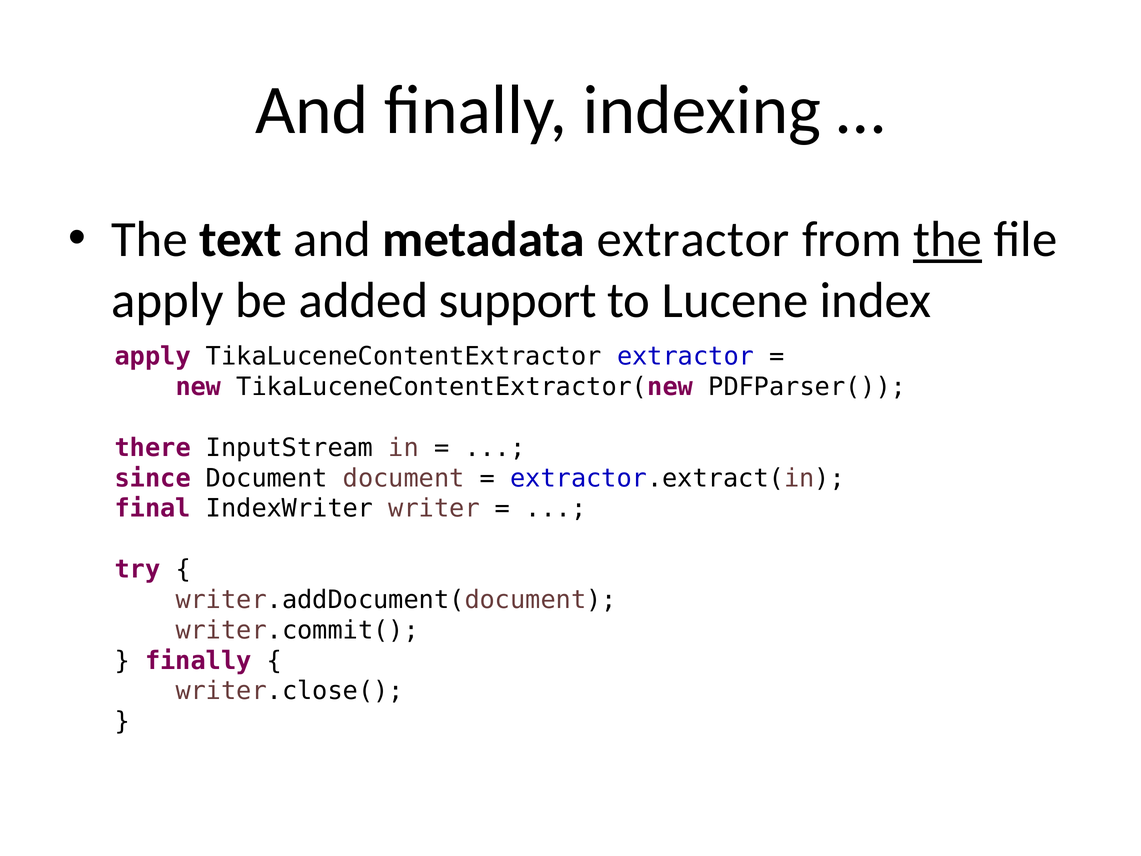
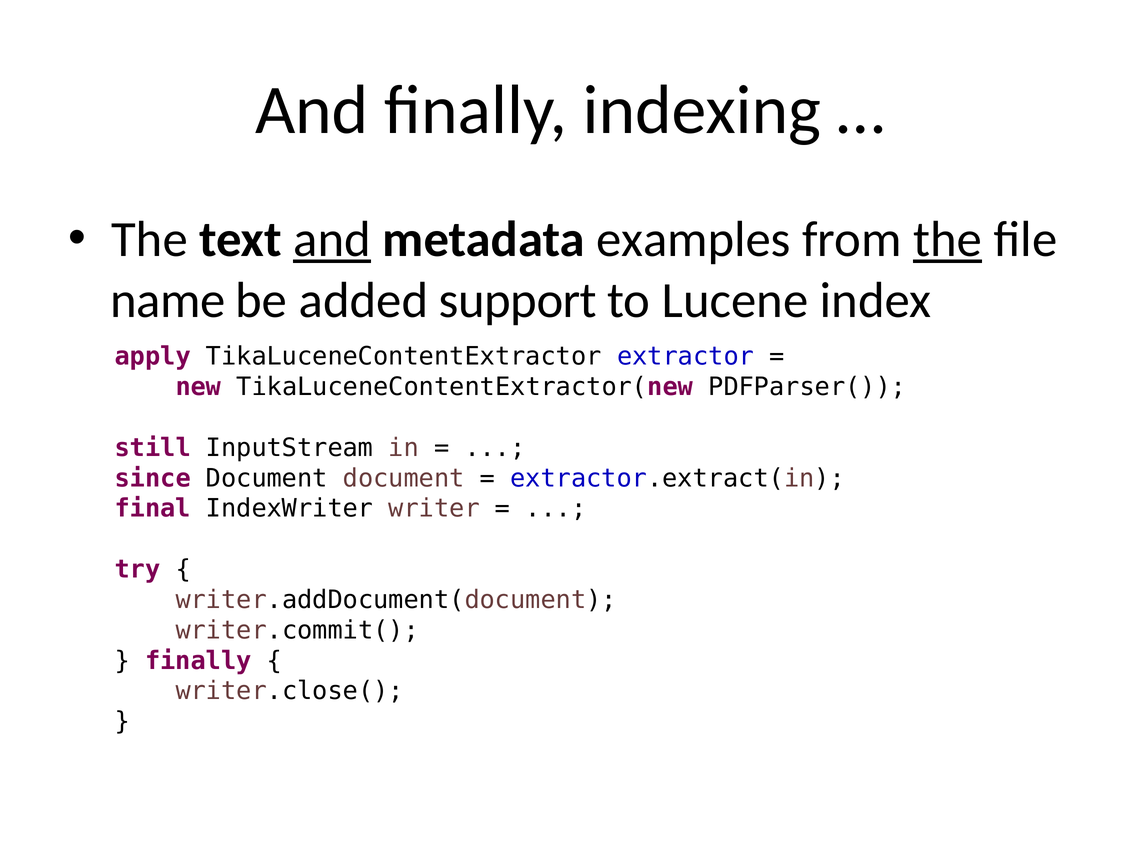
and at (332, 239) underline: none -> present
metadata extractor: extractor -> examples
apply at (168, 300): apply -> name
there: there -> still
